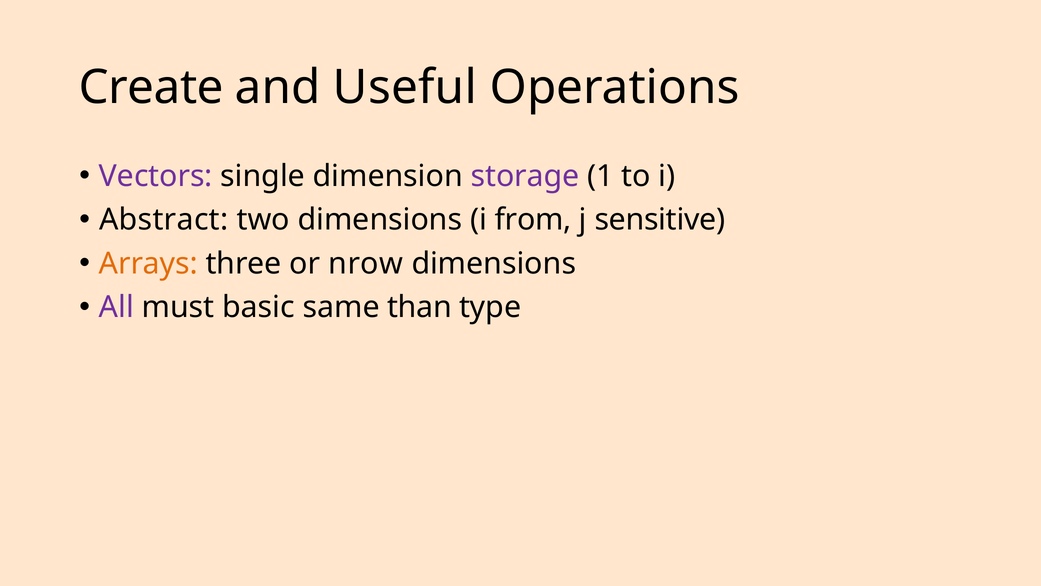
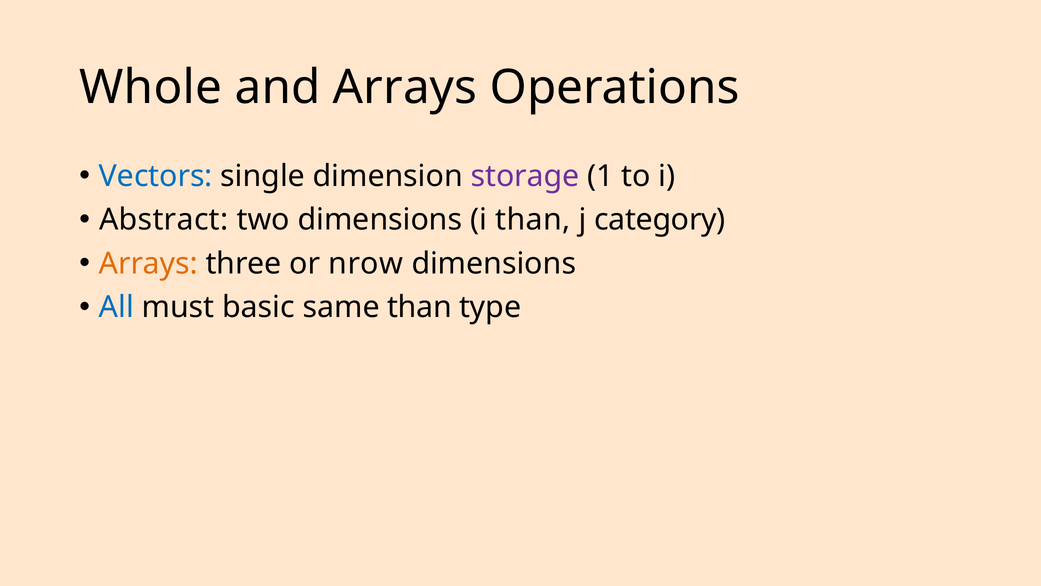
Create: Create -> Whole
and Useful: Useful -> Arrays
Vectors colour: purple -> blue
i from: from -> than
sensitive: sensitive -> category
All colour: purple -> blue
